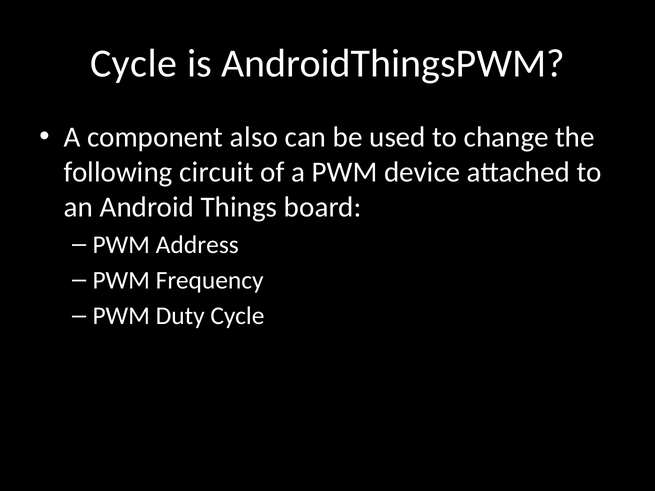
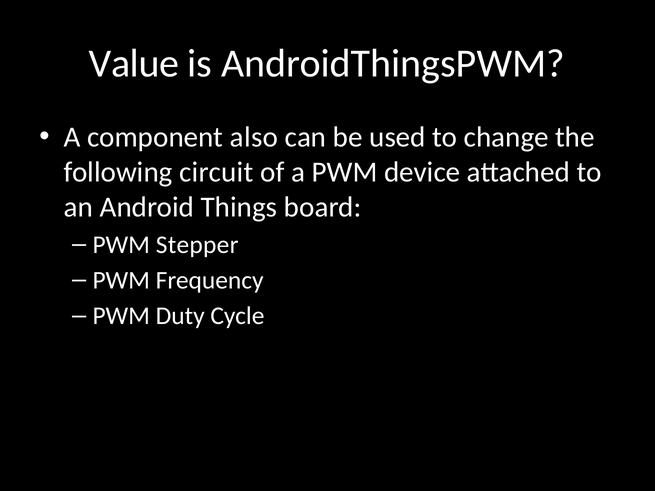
Cycle at (134, 63): Cycle -> Value
Address: Address -> Stepper
